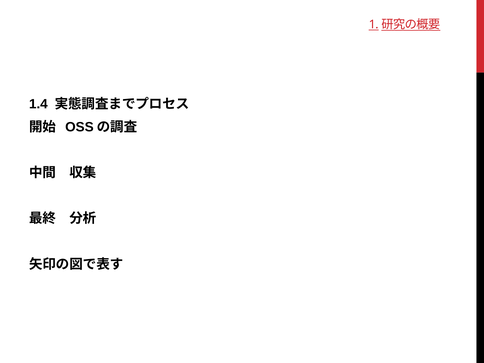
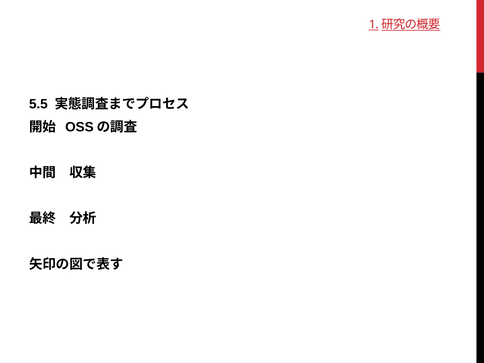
1.4: 1.4 -> 5.5
